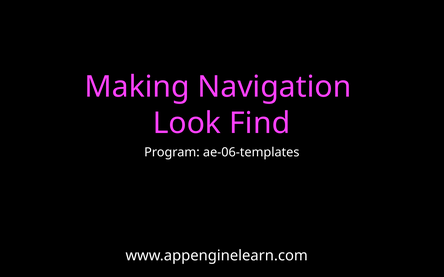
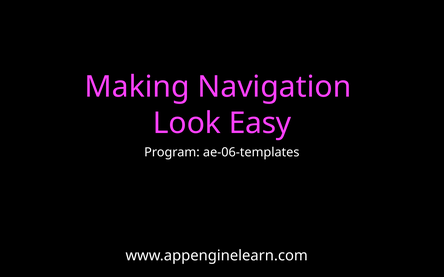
Find: Find -> Easy
